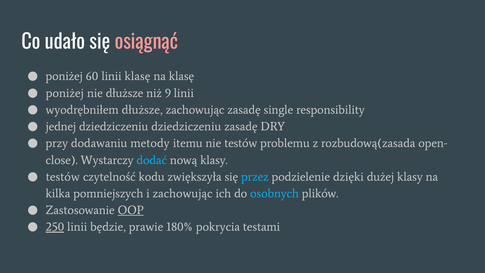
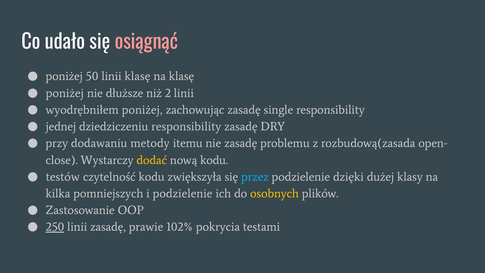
60: 60 -> 50
9: 9 -> 2
wyodrębniłem dłuższe: dłuższe -> poniżej
dziedziczeniu dziedziczeniu: dziedziczeniu -> responsibility
nie testów: testów -> zasadę
dodać colour: light blue -> yellow
nową klasy: klasy -> kodu
i zachowując: zachowując -> podzielenie
osobnych colour: light blue -> yellow
OOP underline: present -> none
linii będzie: będzie -> zasadę
180%: 180% -> 102%
